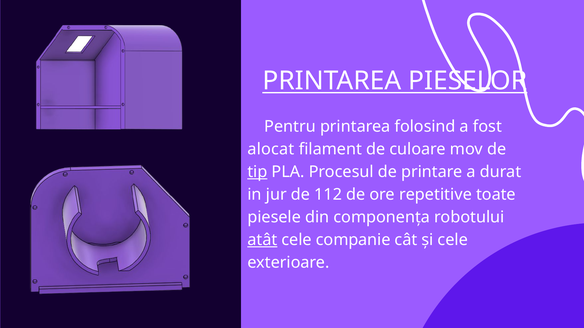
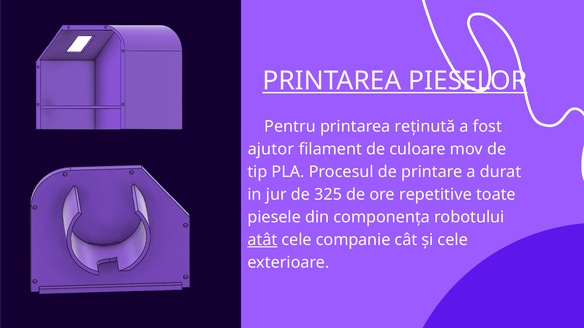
folosind: folosind -> reținută
alocat: alocat -> ajutor
tip underline: present -> none
112: 112 -> 325
